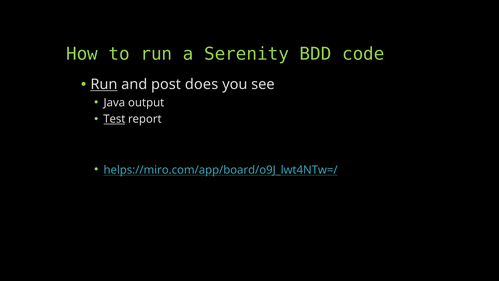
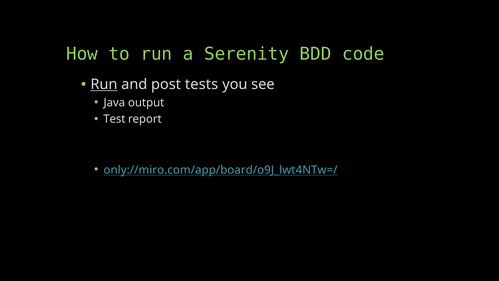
does: does -> tests
Test underline: present -> none
helps://miro.com/app/board/o9J_lwt4NTw=/: helps://miro.com/app/board/o9J_lwt4NTw=/ -> only://miro.com/app/board/o9J_lwt4NTw=/
